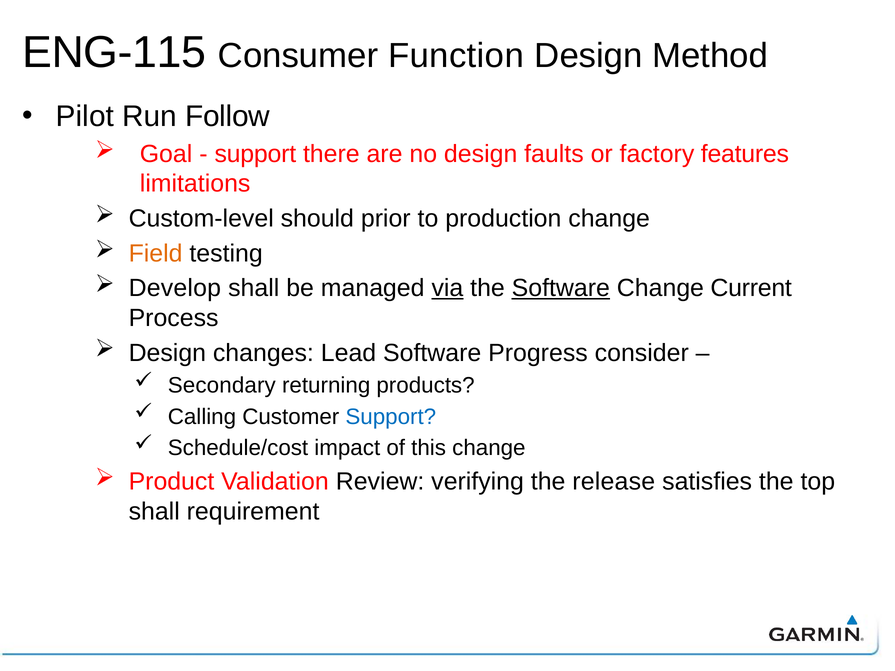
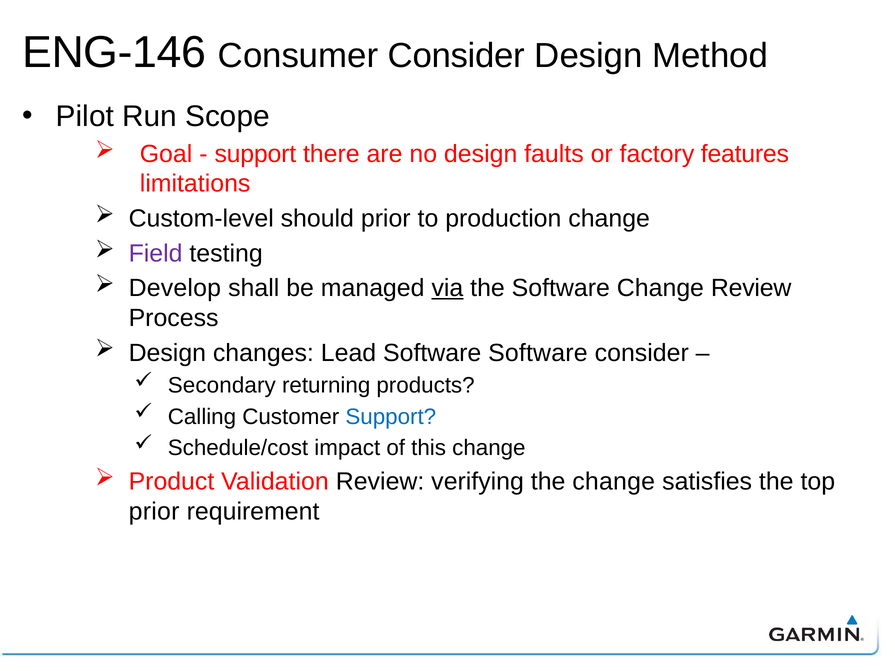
ENG-115: ENG-115 -> ENG-146
Consumer Function: Function -> Consider
Follow: Follow -> Scope
Field colour: orange -> purple
Software at (561, 288) underline: present -> none
Change Current: Current -> Review
Software Progress: Progress -> Software
the release: release -> change
shall at (154, 512): shall -> prior
